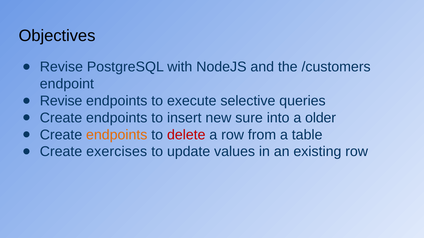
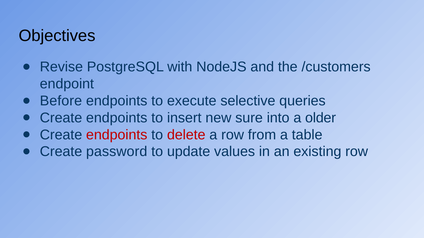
Revise at (61, 101): Revise -> Before
endpoints at (117, 135) colour: orange -> red
exercises: exercises -> password
